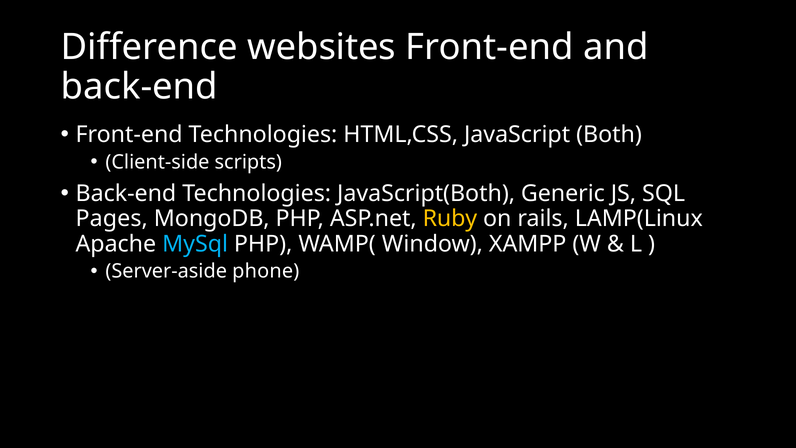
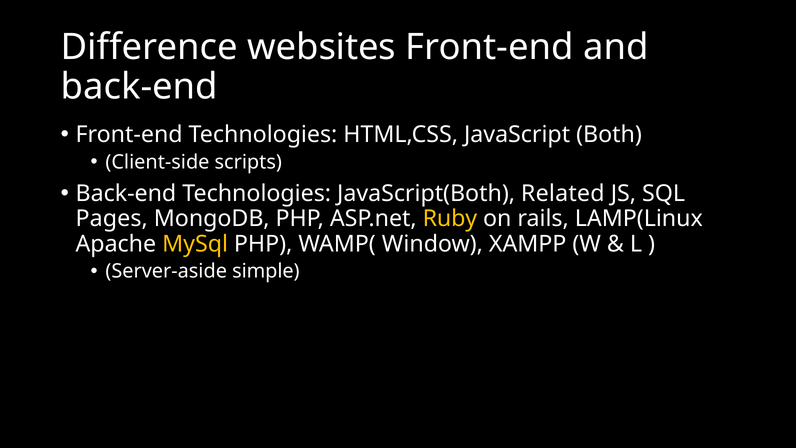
Generic: Generic -> Related
MySql colour: light blue -> yellow
phone: phone -> simple
